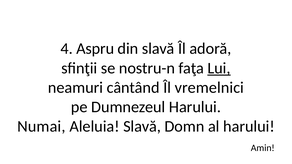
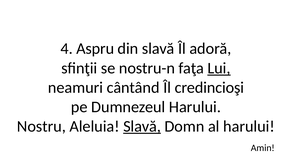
vremelnici: vremelnici -> credincioşi
Numai: Numai -> Nostru
Slavă at (142, 127) underline: none -> present
